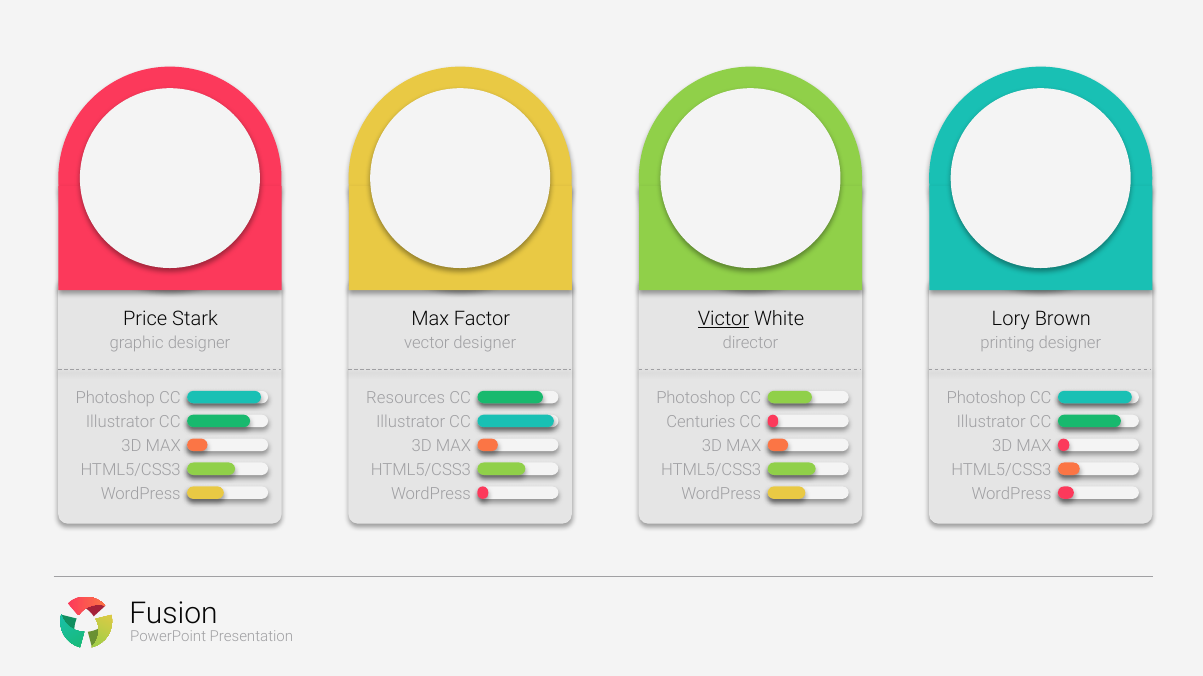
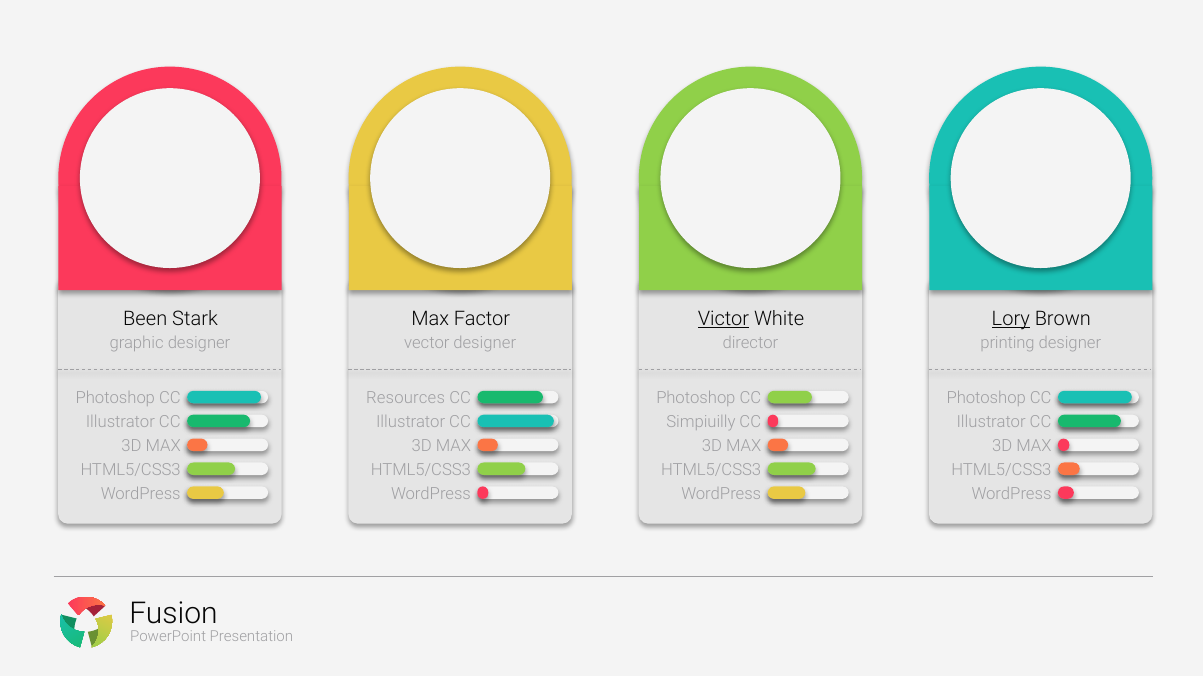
Price: Price -> Been
Lory underline: none -> present
Centuries: Centuries -> Simpiuilly
